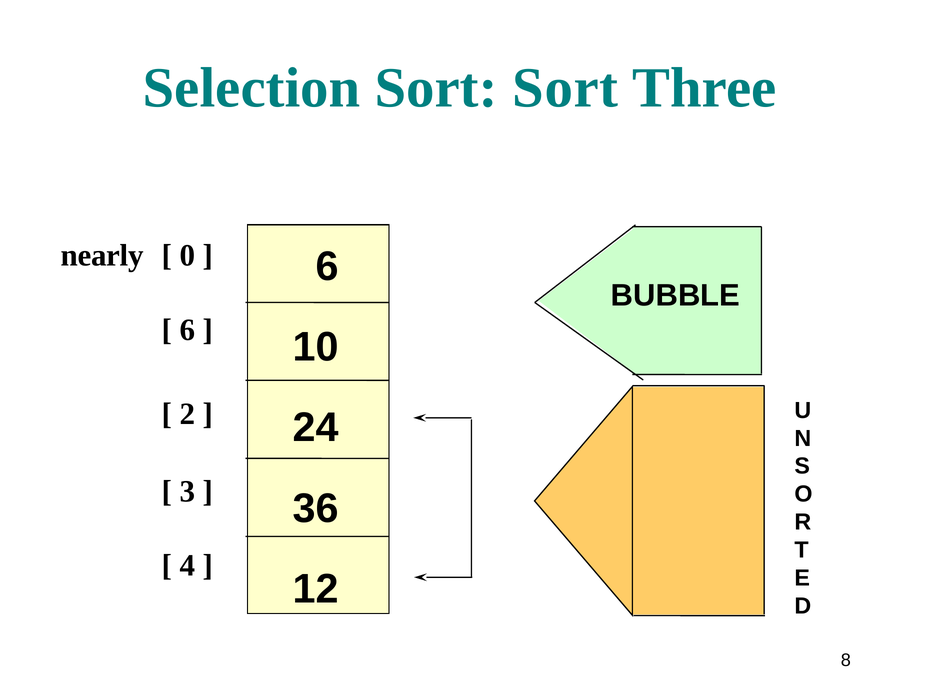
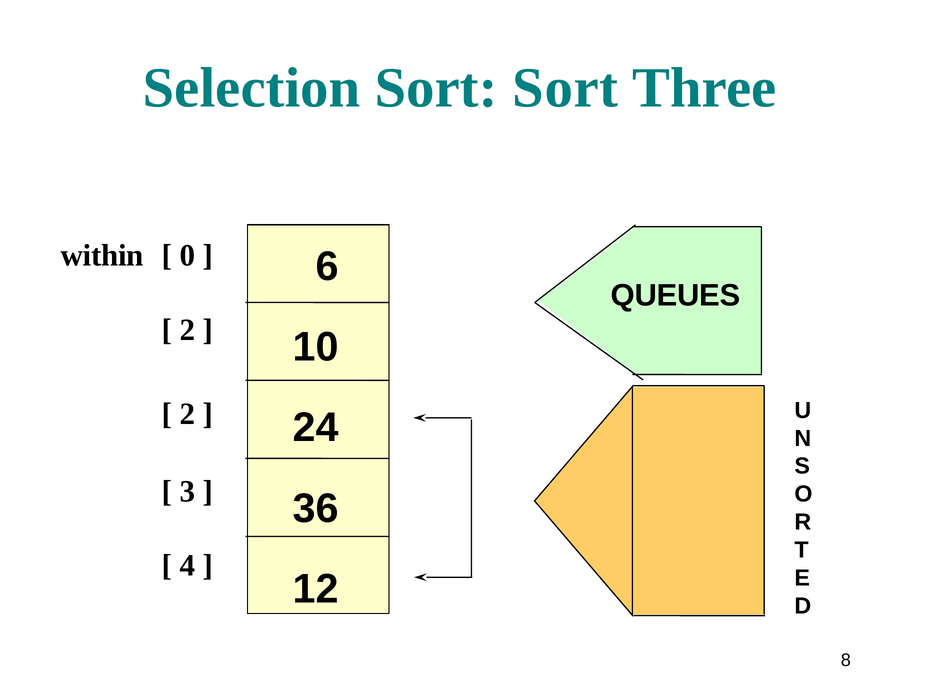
nearly: nearly -> within
BUBBLE: BUBBLE -> QUEUES
6 at (187, 330): 6 -> 2
